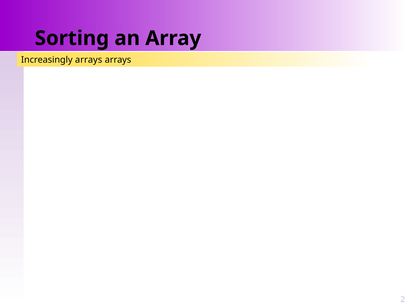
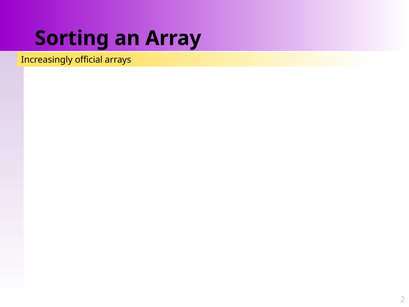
Increasingly arrays: arrays -> official
